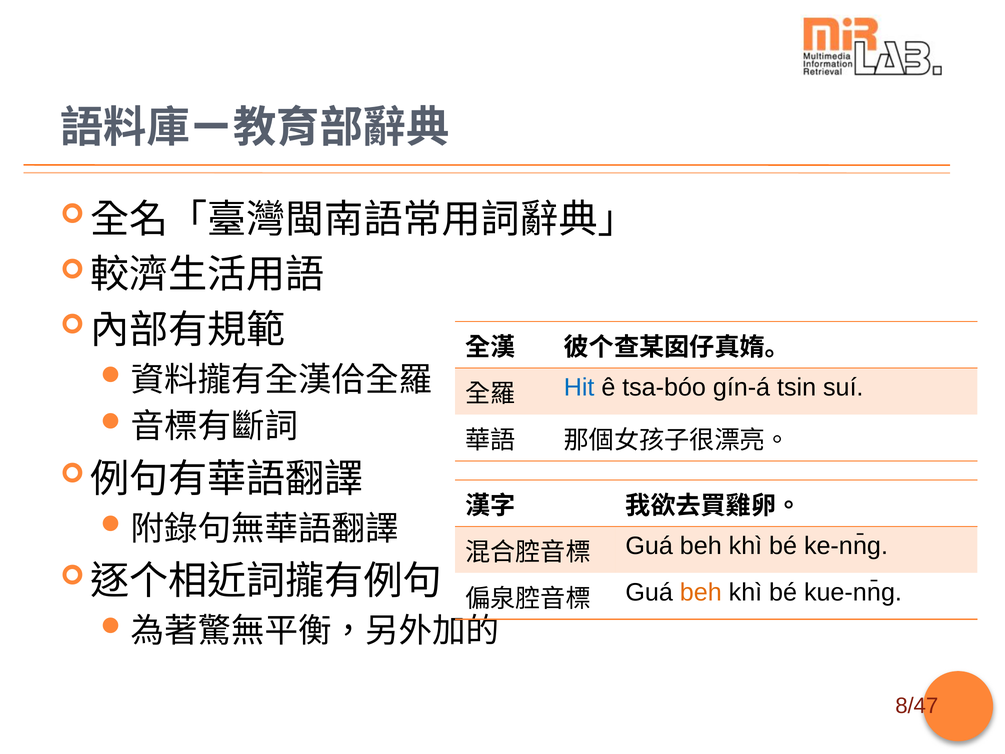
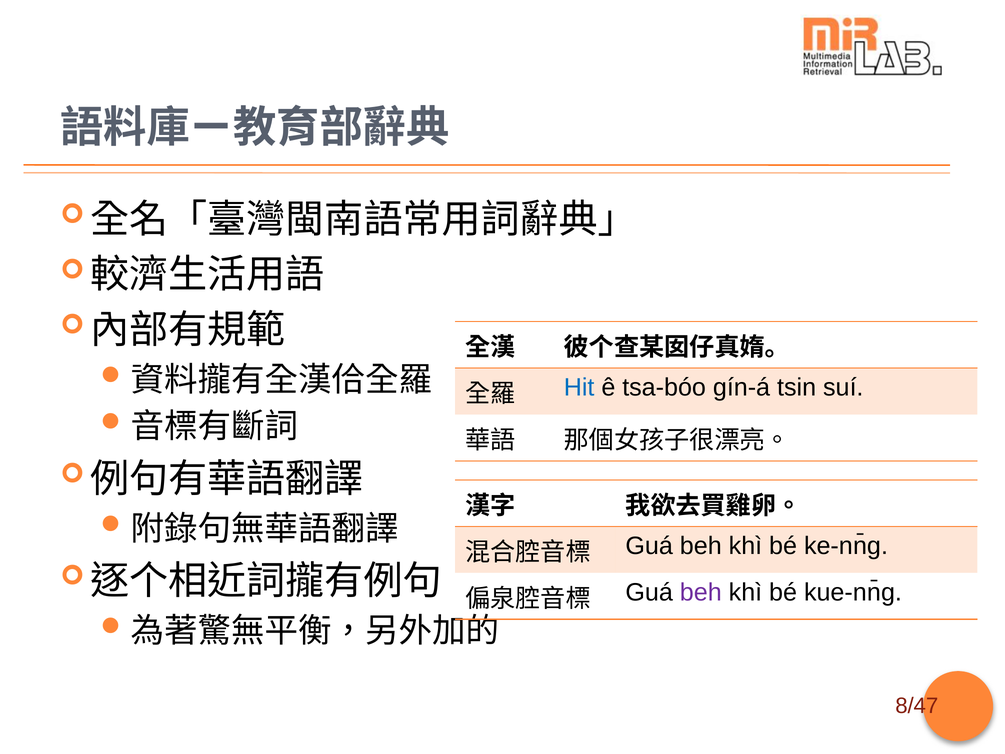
beh at (701, 592) colour: orange -> purple
